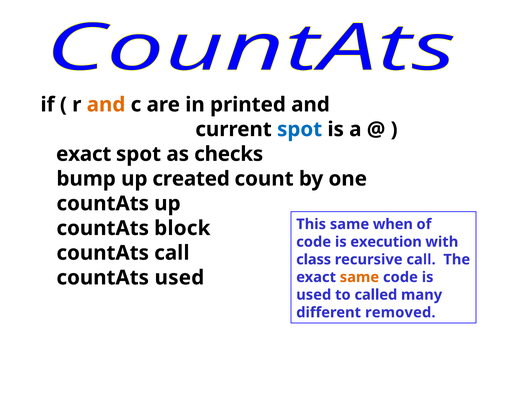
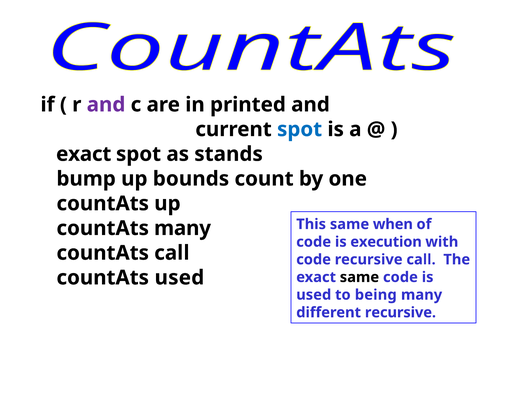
and at (106, 105) colour: orange -> purple
checks: checks -> stands
created: created -> bounds
countAts block: block -> many
class at (314, 259): class -> code
same at (359, 277) colour: orange -> black
called: called -> being
different removed: removed -> recursive
